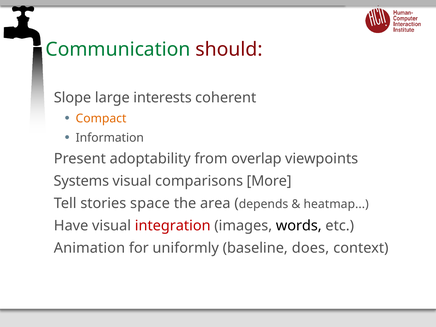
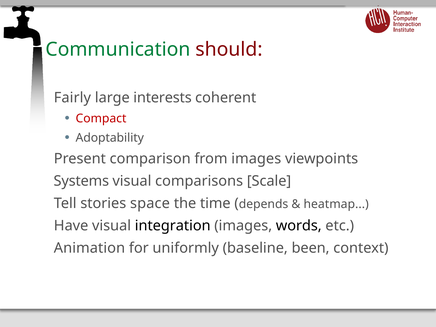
Slope: Slope -> Fairly
Compact colour: orange -> red
Information: Information -> Adoptability
adoptability: adoptability -> comparison
from overlap: overlap -> images
More: More -> Scale
area: area -> time
integration colour: red -> black
does: does -> been
